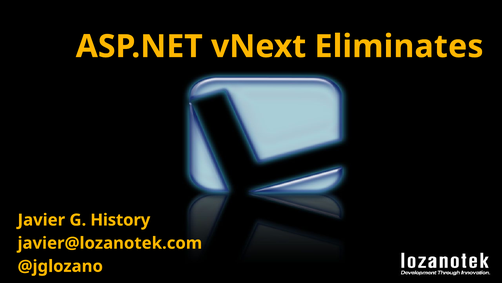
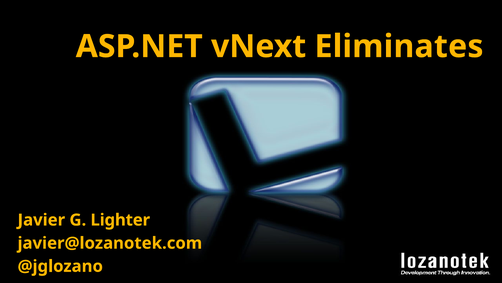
History: History -> Lighter
